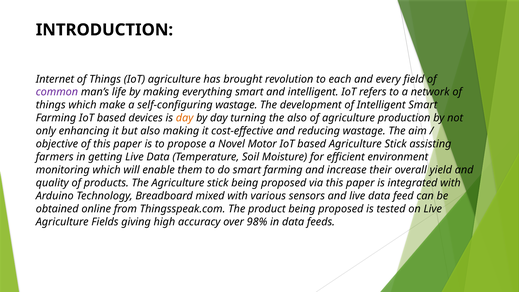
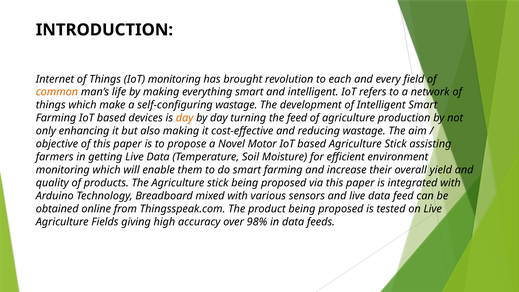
IoT agriculture: agriculture -> monitoring
common colour: purple -> orange
the also: also -> feed
